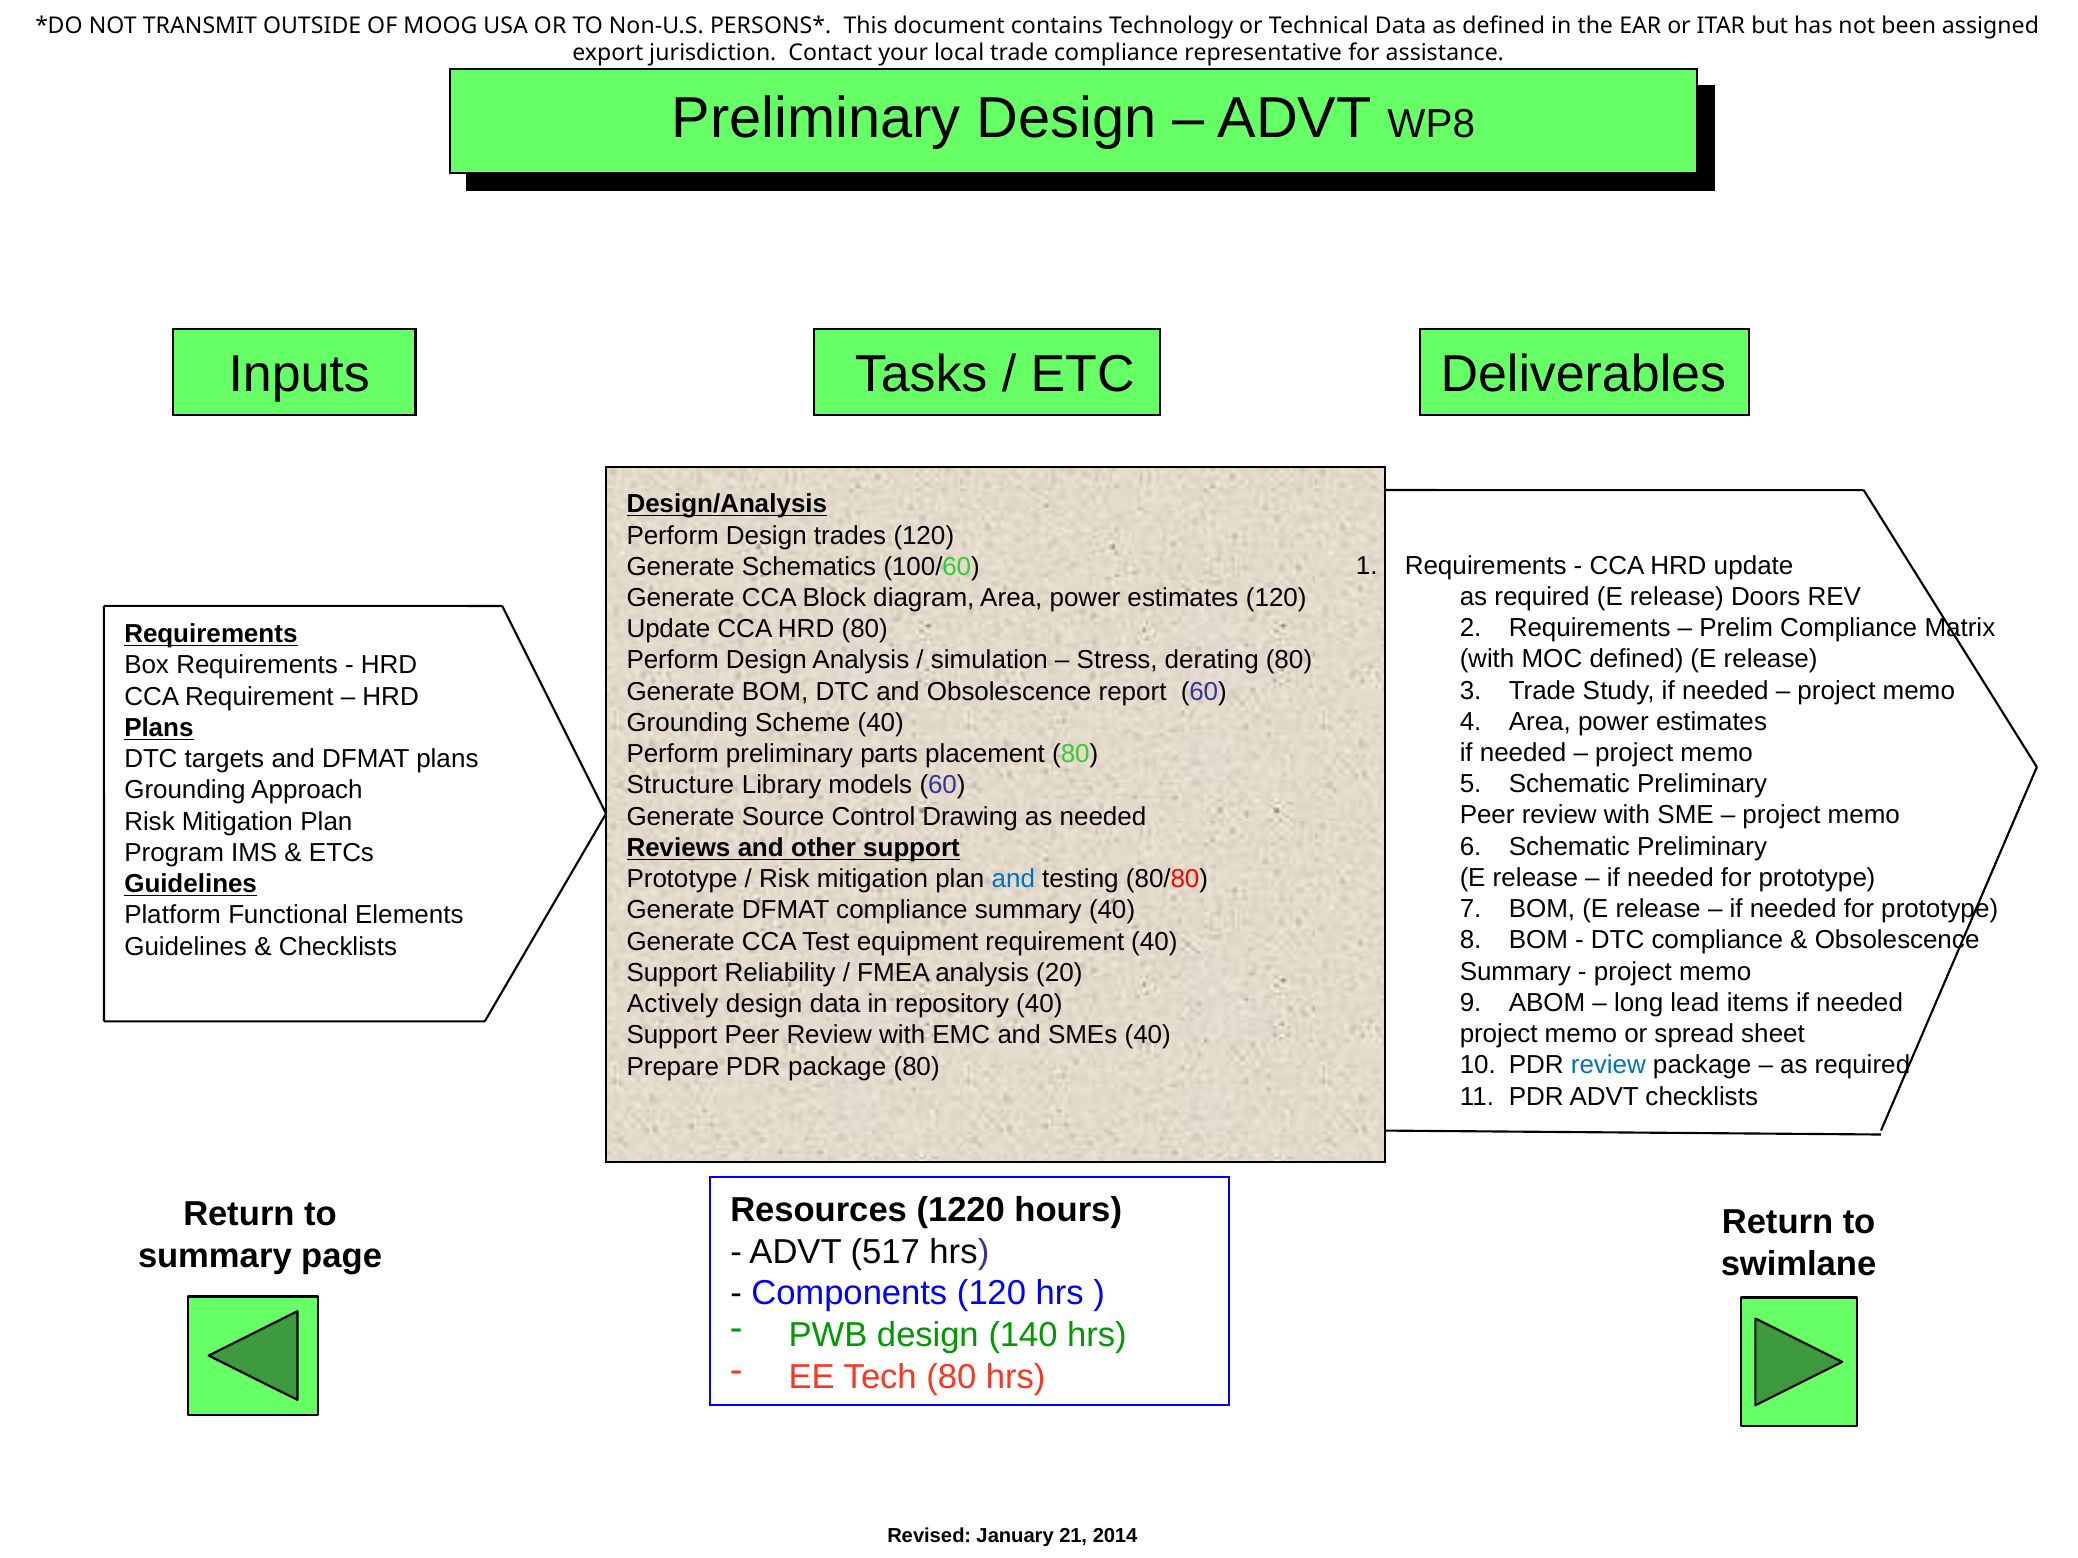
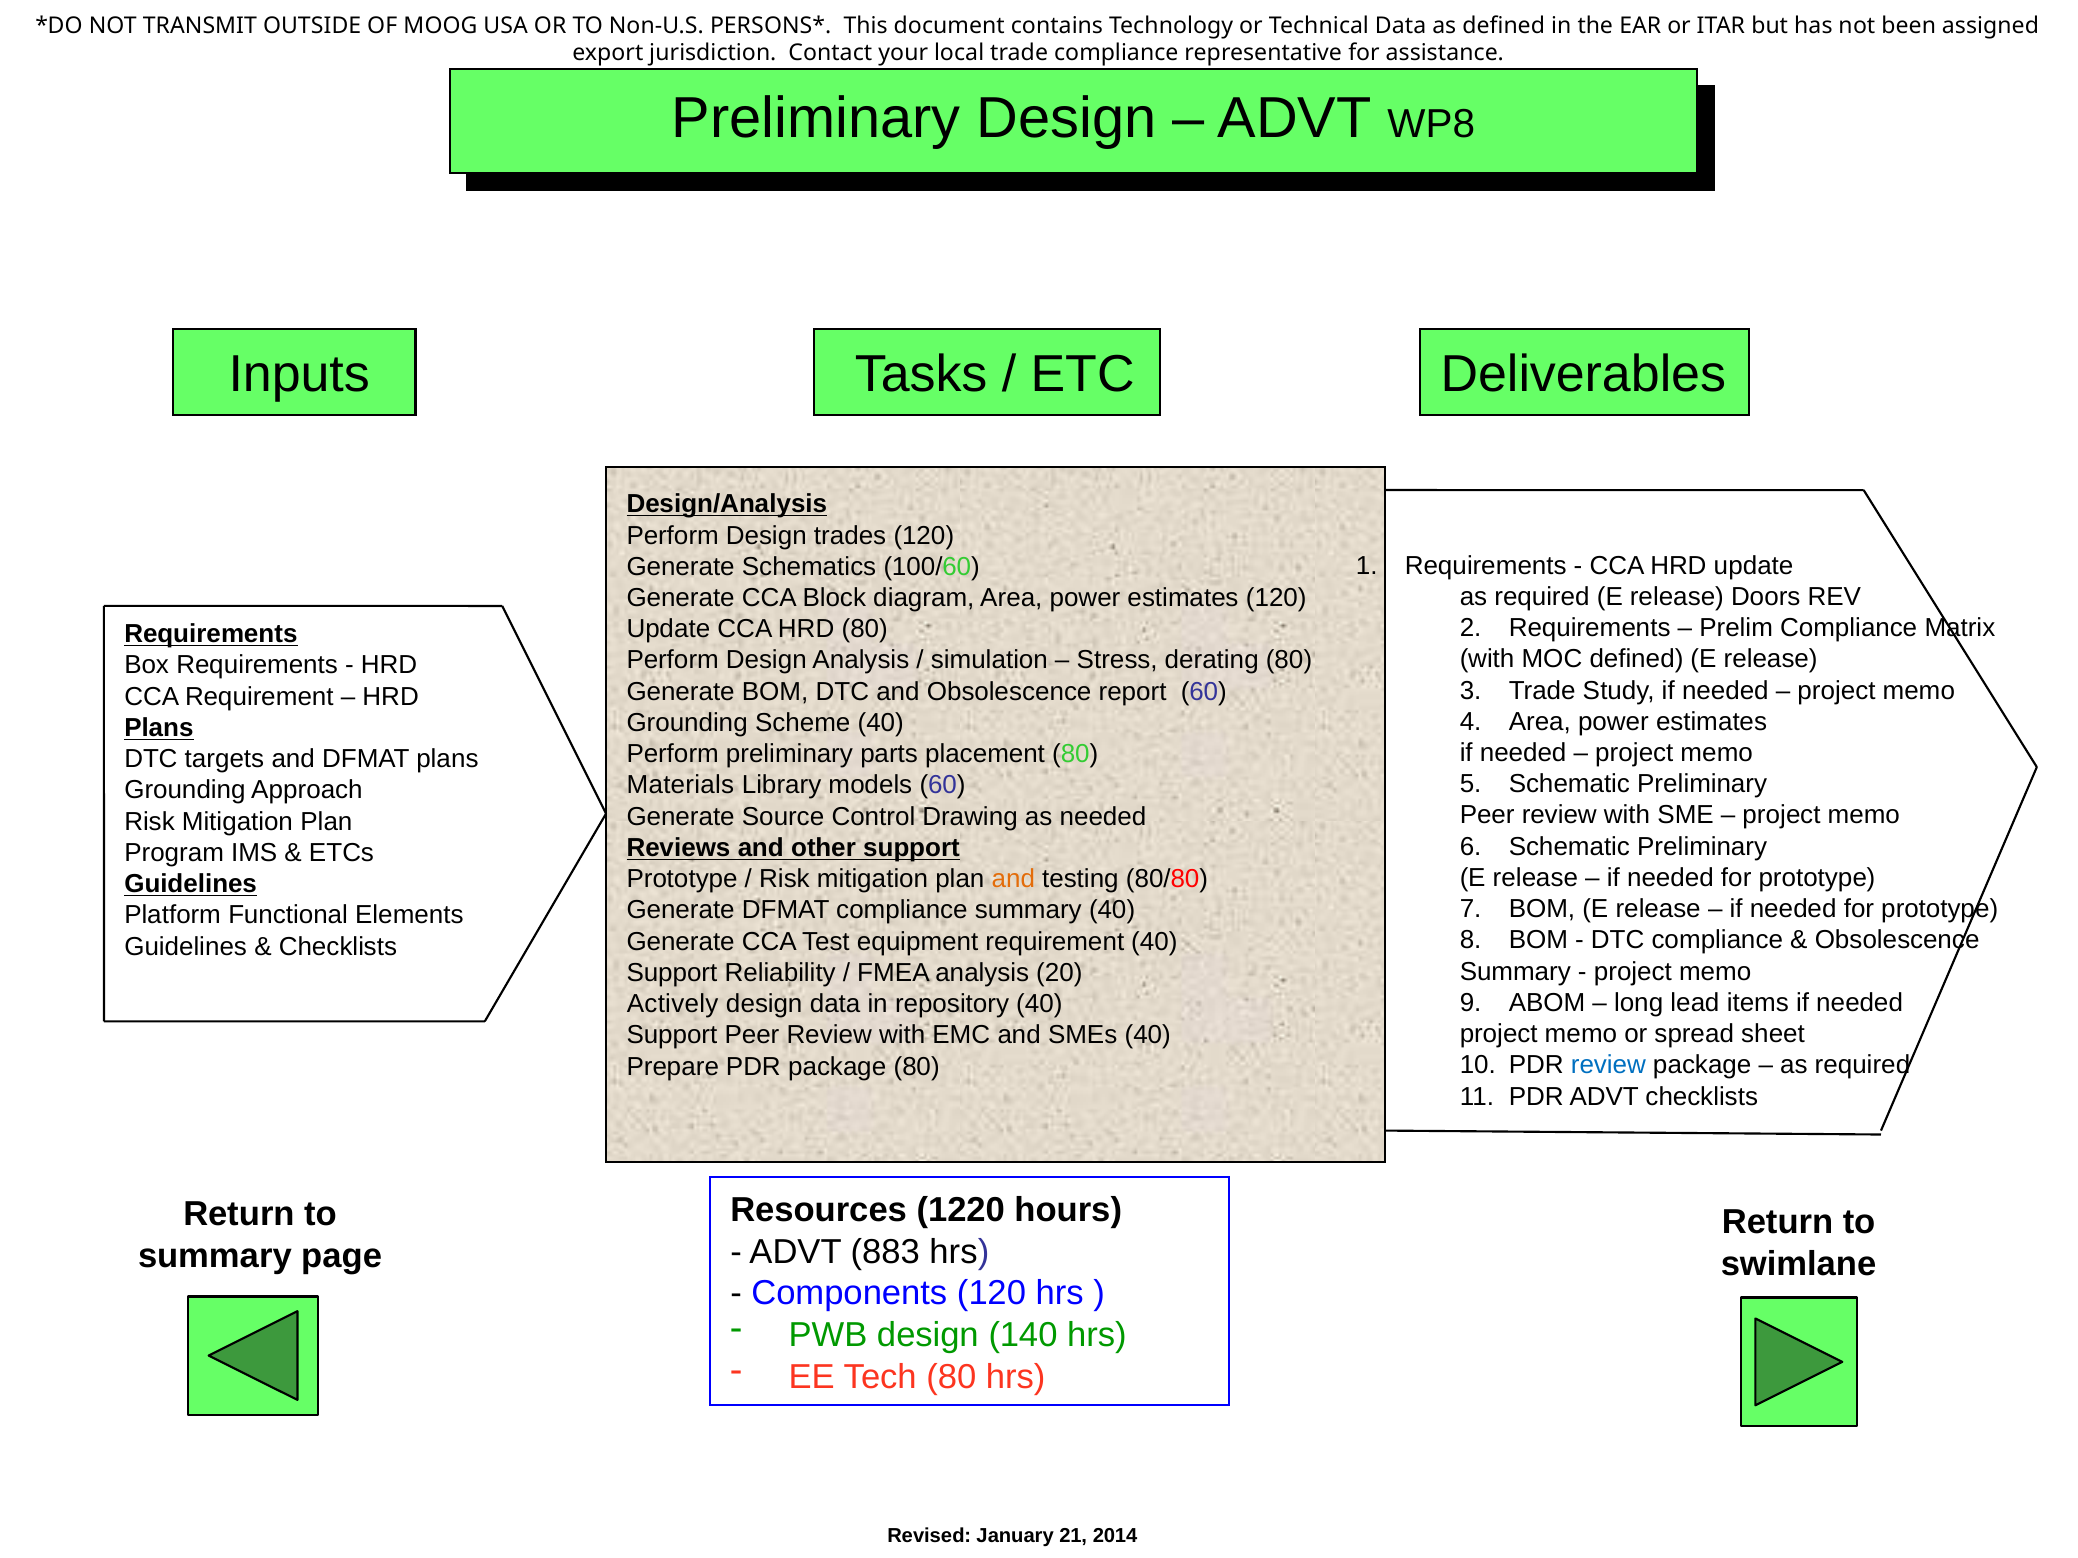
Structure: Structure -> Materials
and at (1013, 879) colour: blue -> orange
517: 517 -> 883
